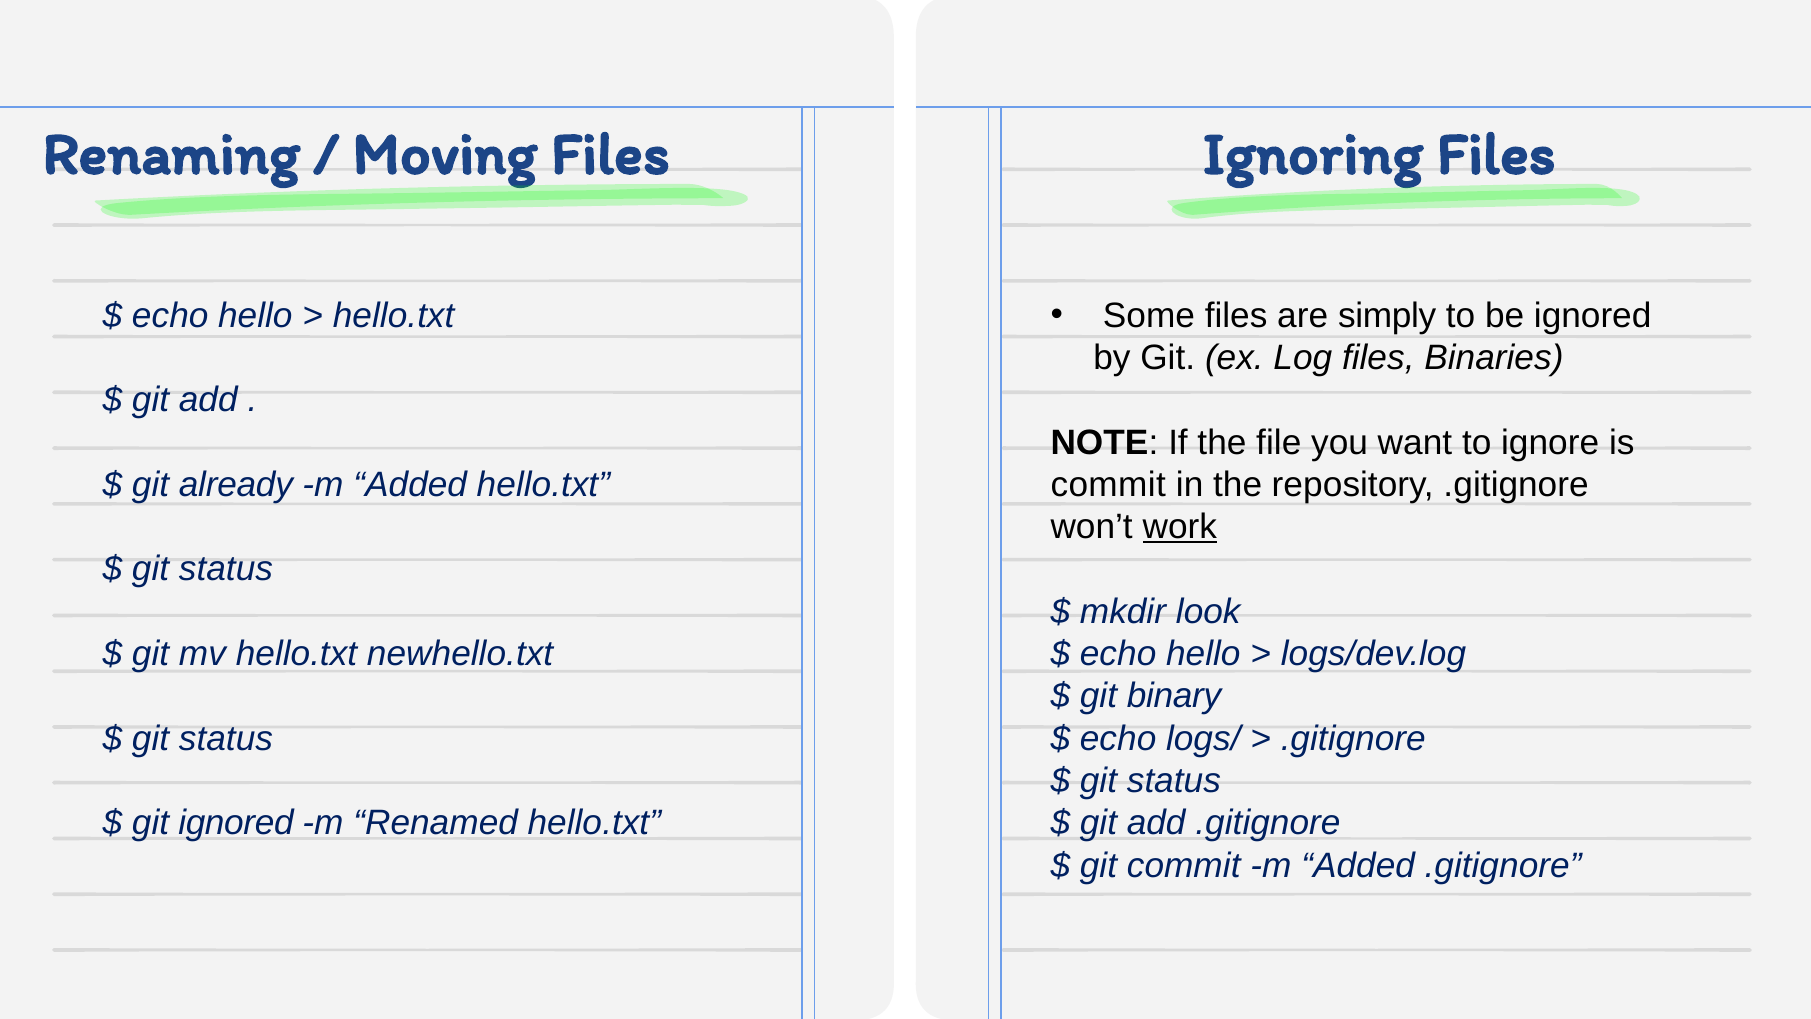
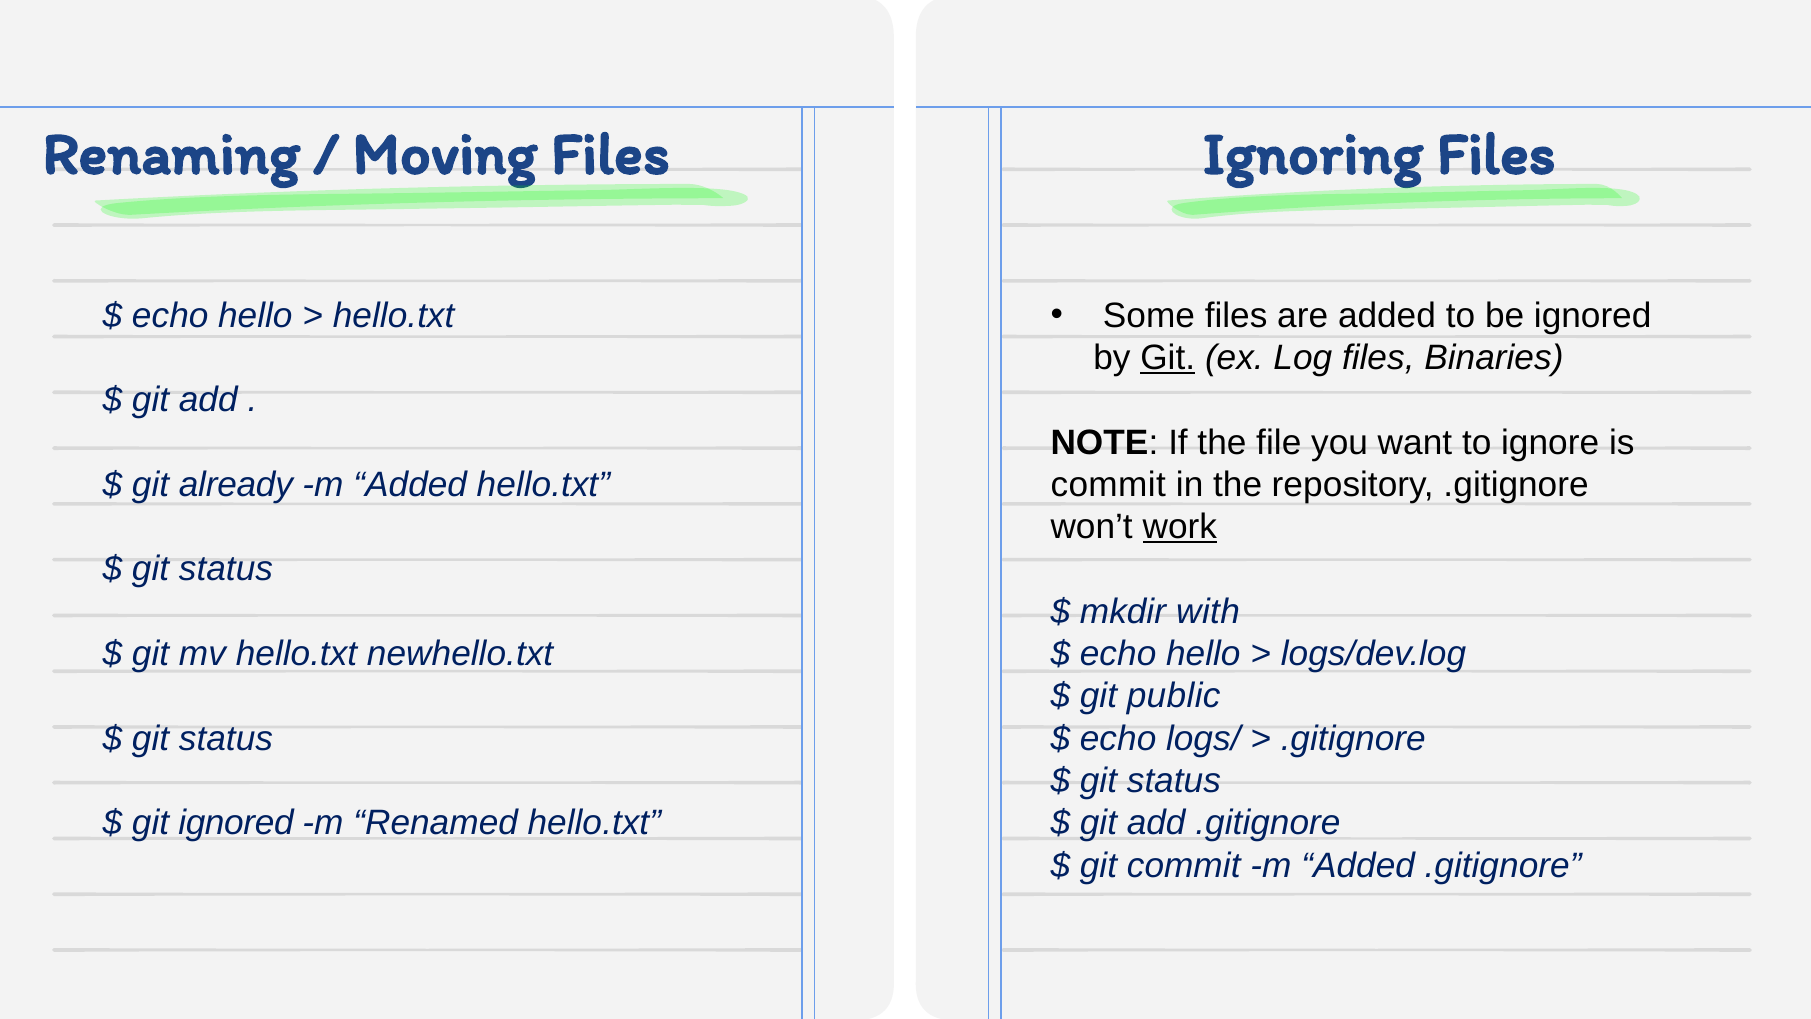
are simply: simply -> added
Git at (1168, 358) underline: none -> present
look: look -> with
binary: binary -> public
